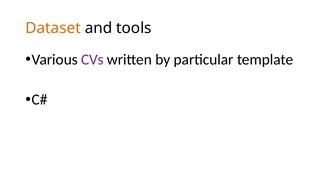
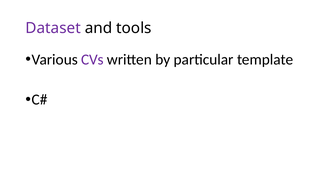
Dataset colour: orange -> purple
